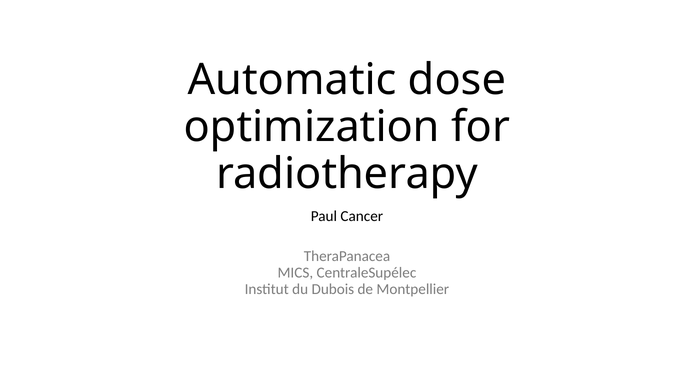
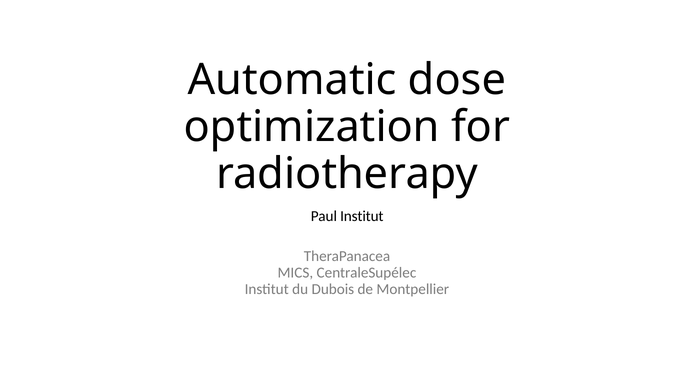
Paul Cancer: Cancer -> Institut
